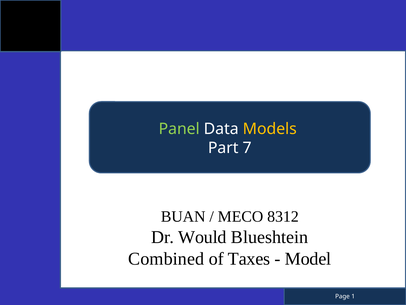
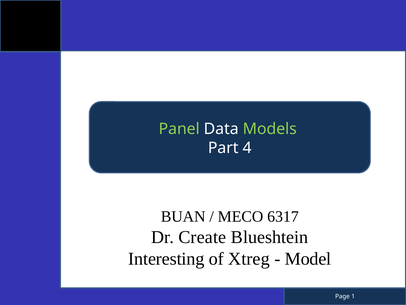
Models colour: yellow -> light green
7: 7 -> 4
8312: 8312 -> 6317
Would: Would -> Create
Combined: Combined -> Interesting
Taxes: Taxes -> Xtreg
